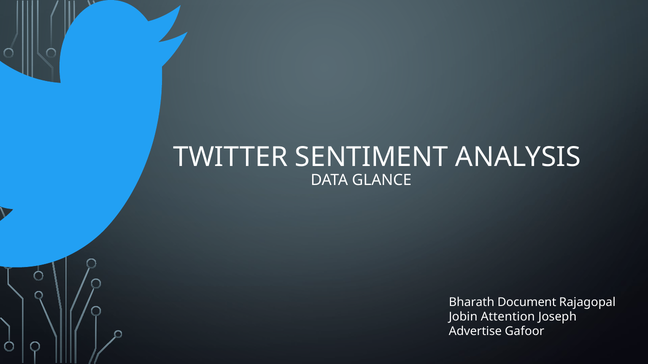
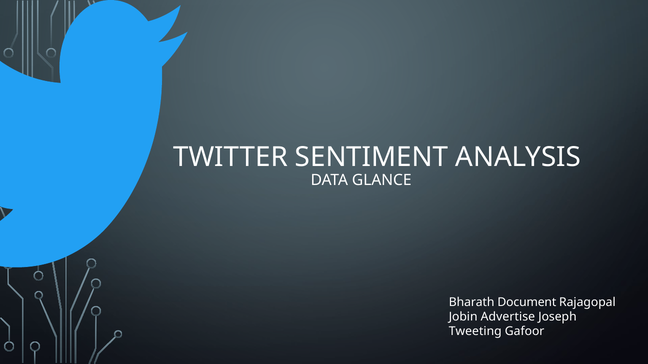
Attention: Attention -> Advertise
Advertise: Advertise -> Tweeting
